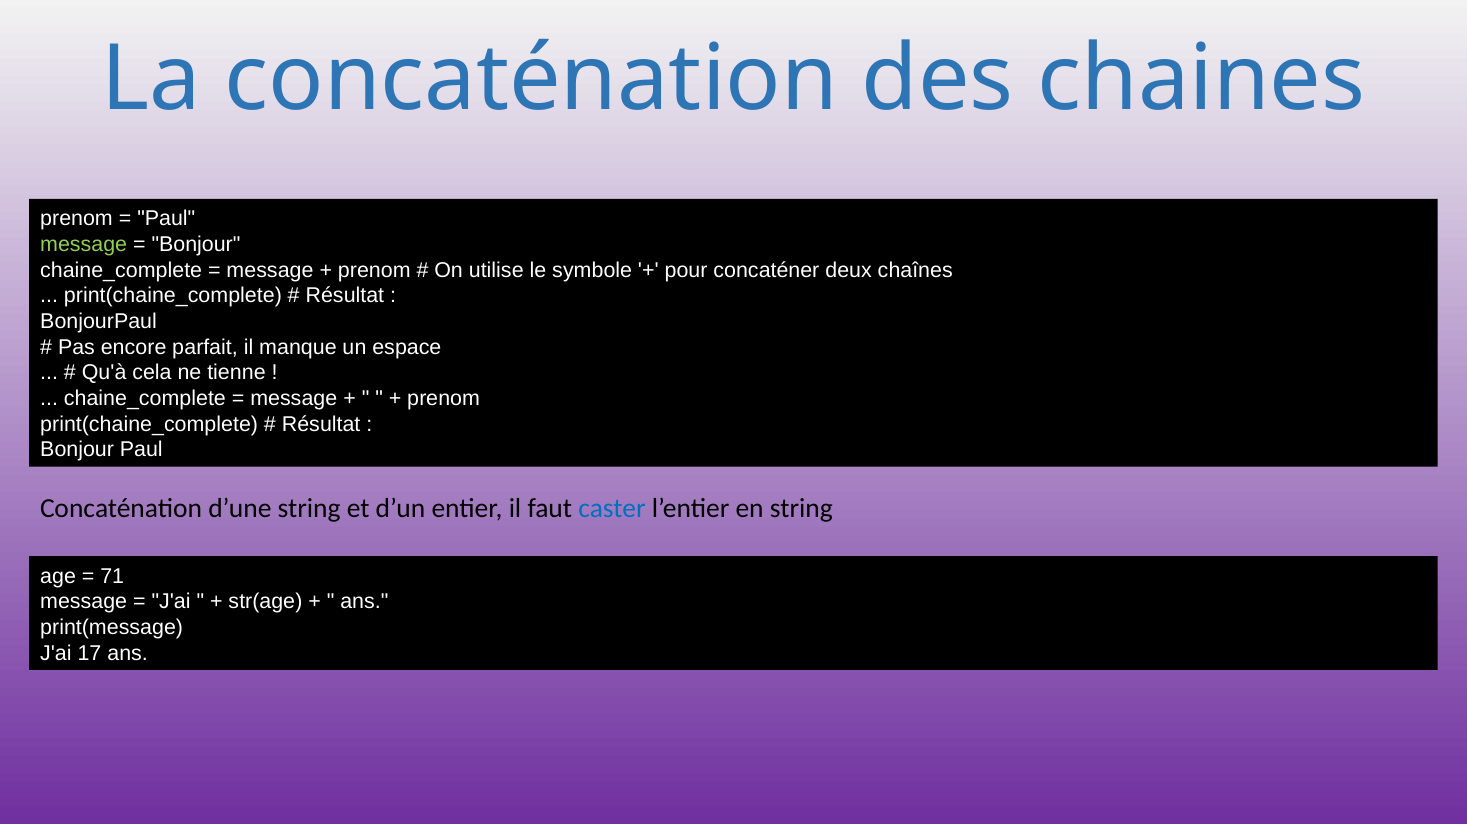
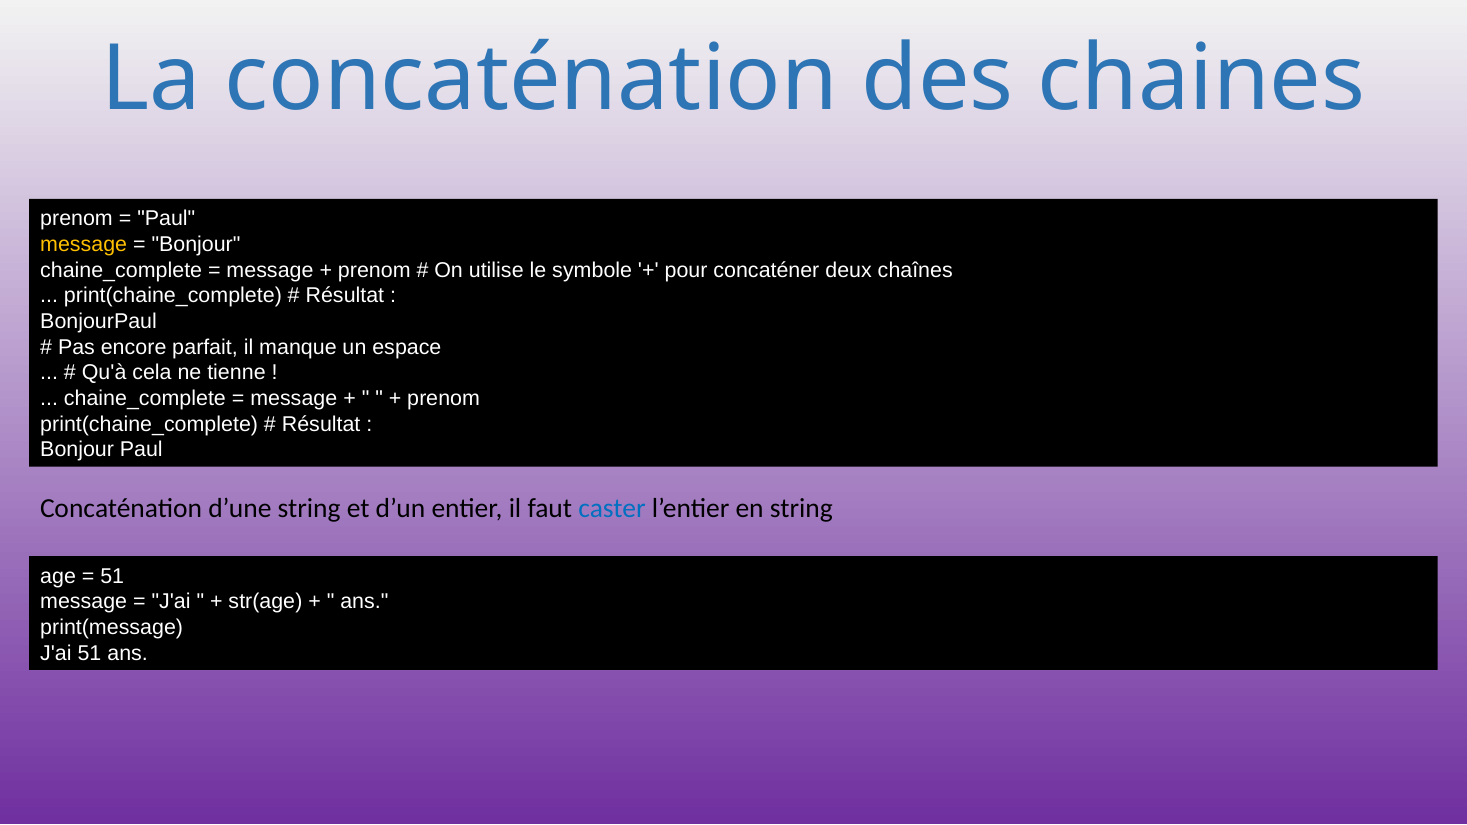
message at (84, 244) colour: light green -> yellow
71 at (112, 576): 71 -> 51
J'ai 17: 17 -> 51
